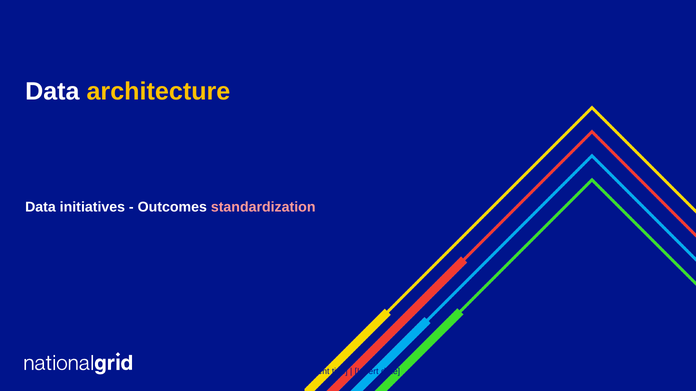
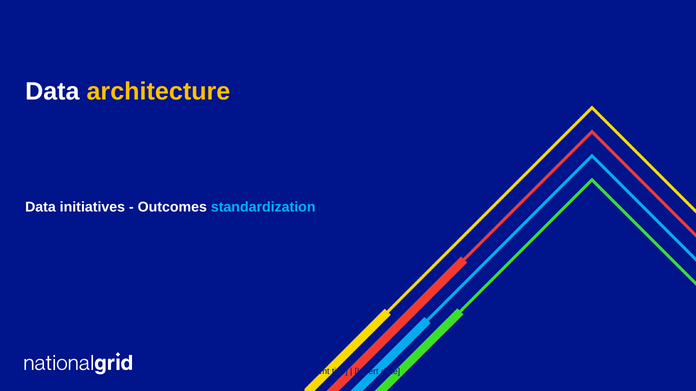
standardization colour: pink -> light blue
